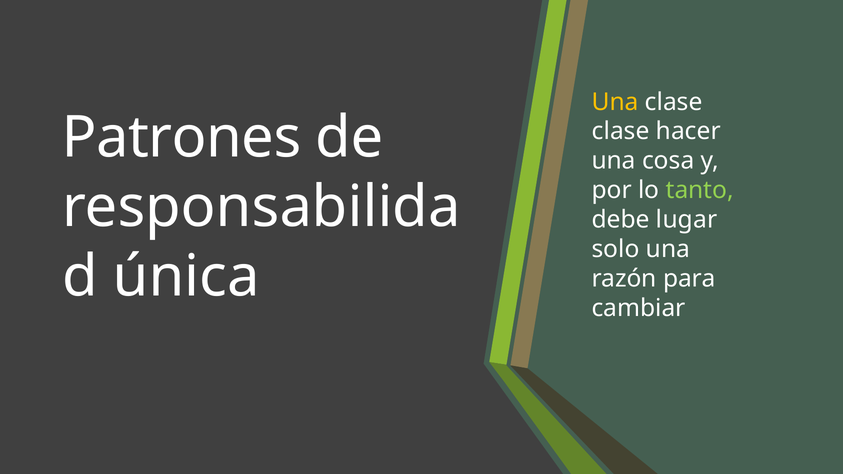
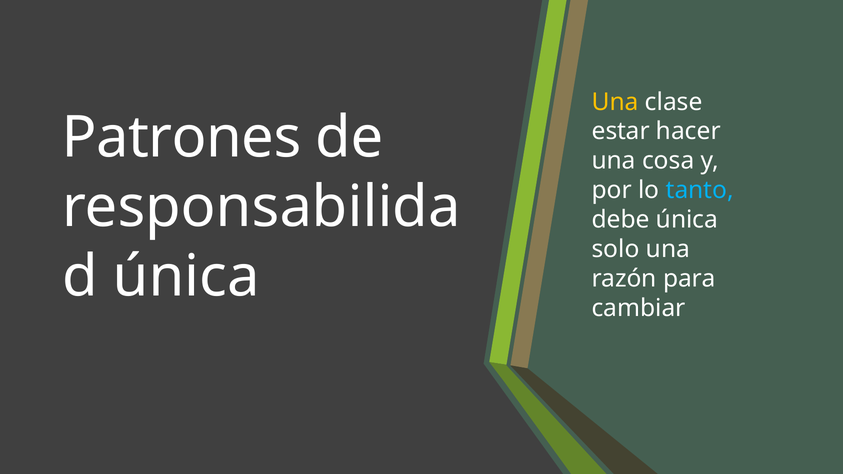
clase at (621, 131): clase -> estar
tanto colour: light green -> light blue
debe lugar: lugar -> única
